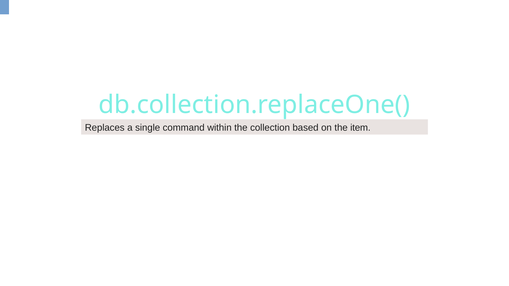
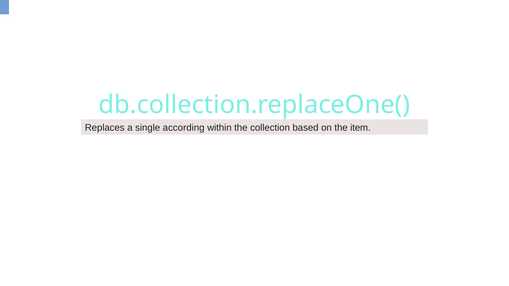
command: command -> according
